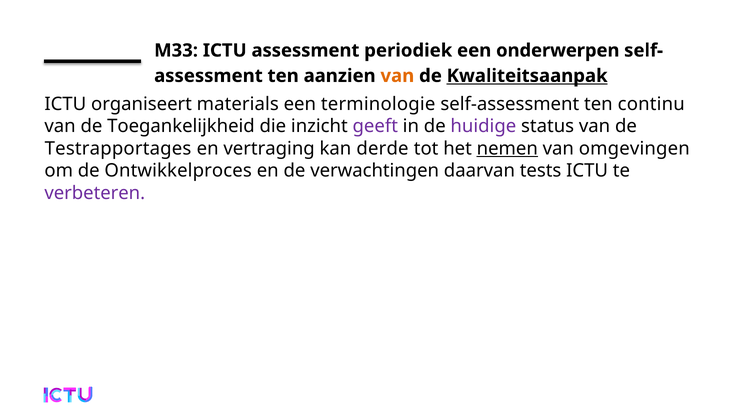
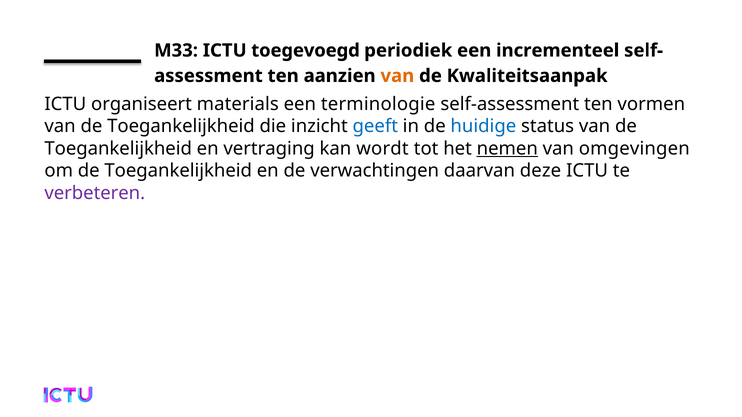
ICTU assessment: assessment -> toegevoegd
onderwerpen: onderwerpen -> incrementeel
Kwaliteitsaanpak underline: present -> none
continu: continu -> vormen
geeft colour: purple -> blue
huidige colour: purple -> blue
Testrapportages at (118, 149): Testrapportages -> Toegankelijkheid
derde: derde -> wordt
om de Ontwikkelproces: Ontwikkelproces -> Toegankelijkheid
tests: tests -> deze
